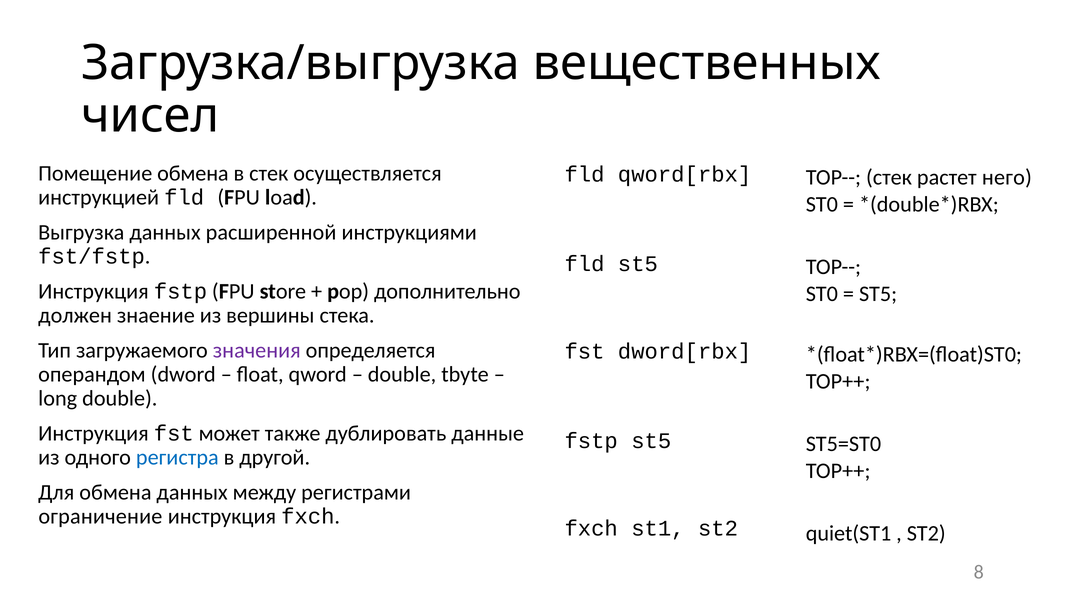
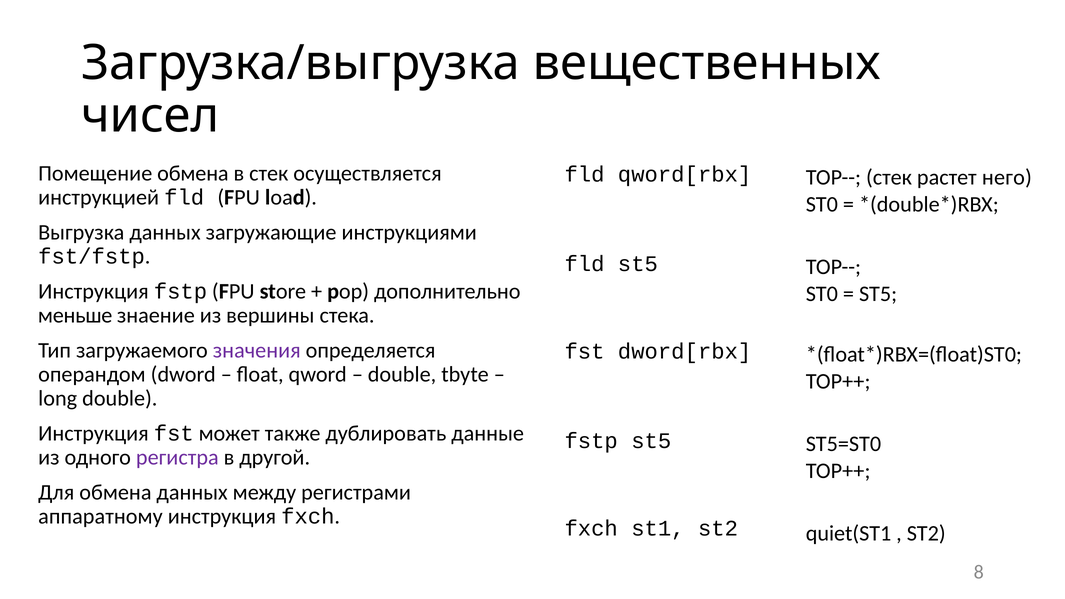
расширенной: расширенной -> загружающие
должен: должен -> меньше
регистра colour: blue -> purple
ограничение: ограничение -> аппаратному
